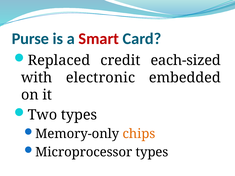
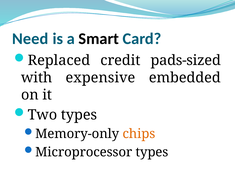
Purse: Purse -> Need
Smart colour: red -> black
each-sized: each-sized -> pads-sized
electronic: electronic -> expensive
